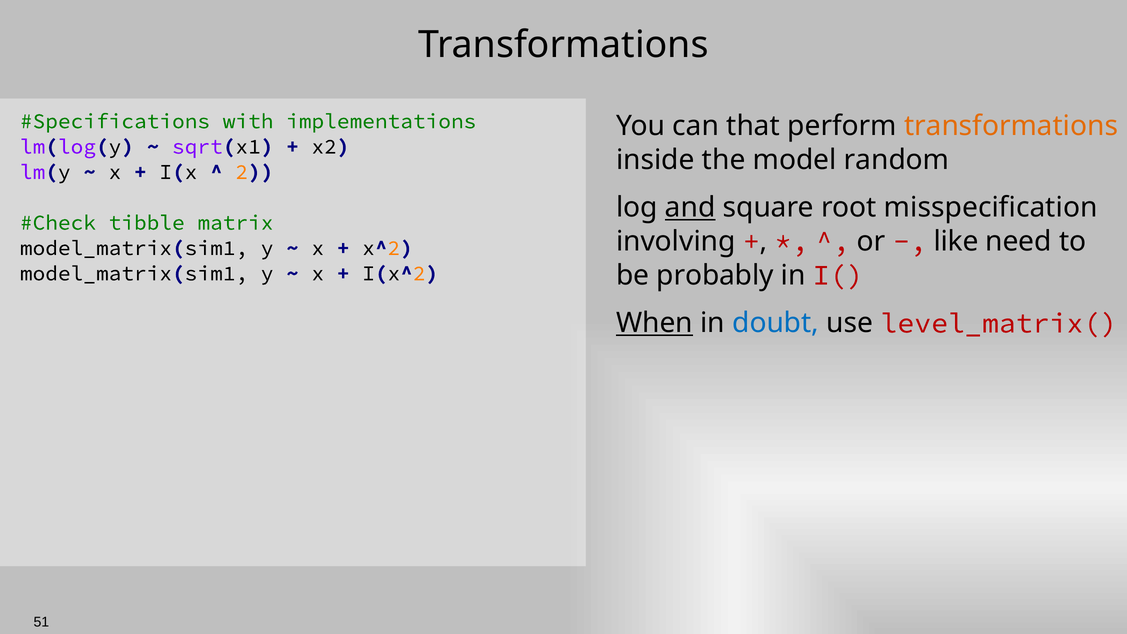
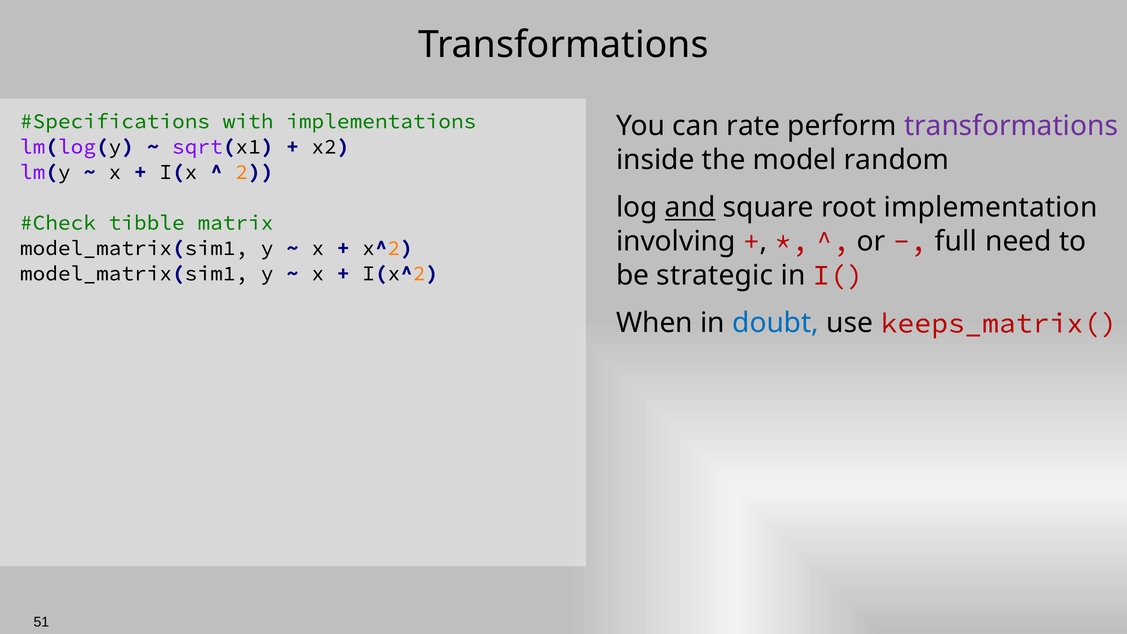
that: that -> rate
transformations at (1011, 126) colour: orange -> purple
misspecification: misspecification -> implementation
like: like -> full
probably: probably -> strategic
When underline: present -> none
level_matrix(: level_matrix( -> keeps_matrix(
